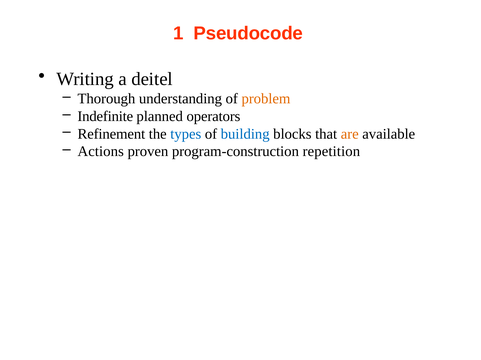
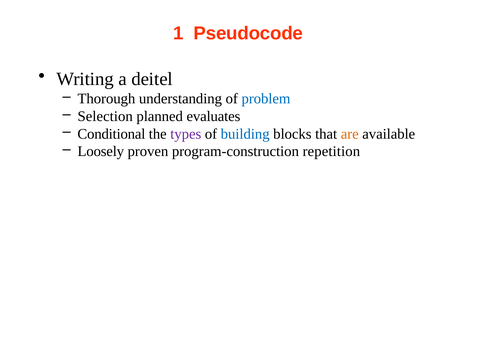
problem colour: orange -> blue
Indefinite: Indefinite -> Selection
operators: operators -> evaluates
Refinement: Refinement -> Conditional
types colour: blue -> purple
Actions: Actions -> Loosely
